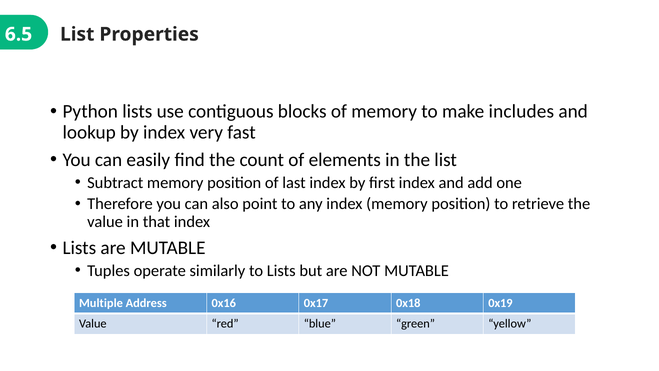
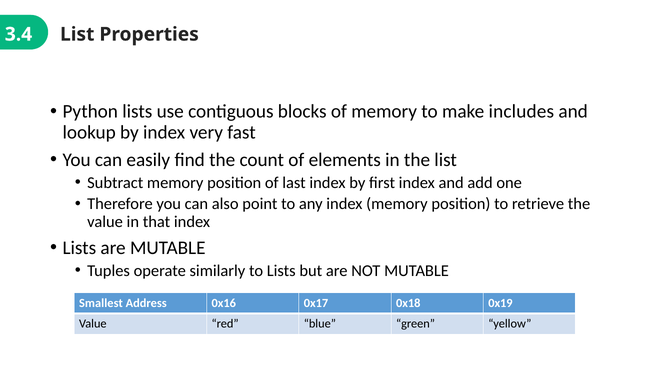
6.5: 6.5 -> 3.4
Multiple: Multiple -> Smallest
